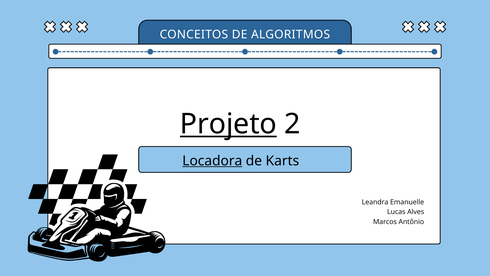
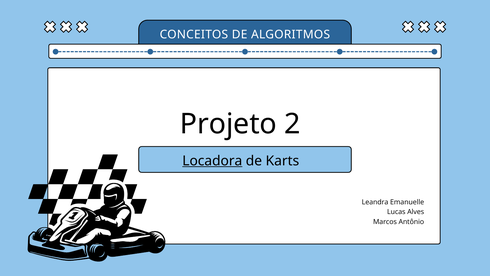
Projeto underline: present -> none
